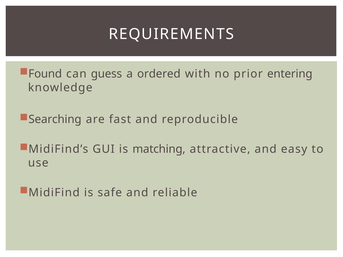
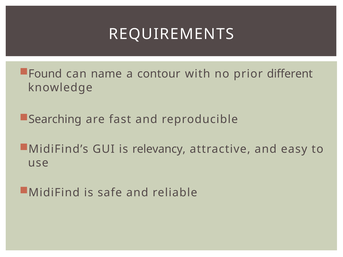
guess: guess -> name
ordered: ordered -> contour
entering: entering -> different
matching: matching -> relevancy
